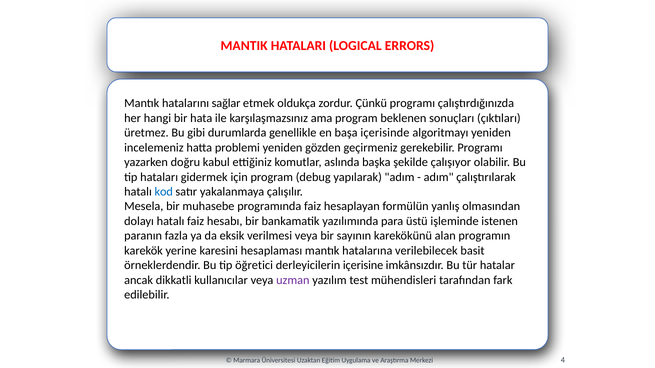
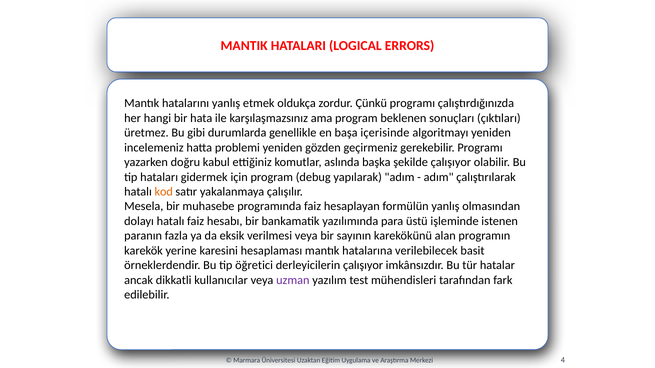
hatalarını sağlar: sağlar -> yanlış
kod colour: blue -> orange
derleyicilerin içerisine: içerisine -> çalışıyor
